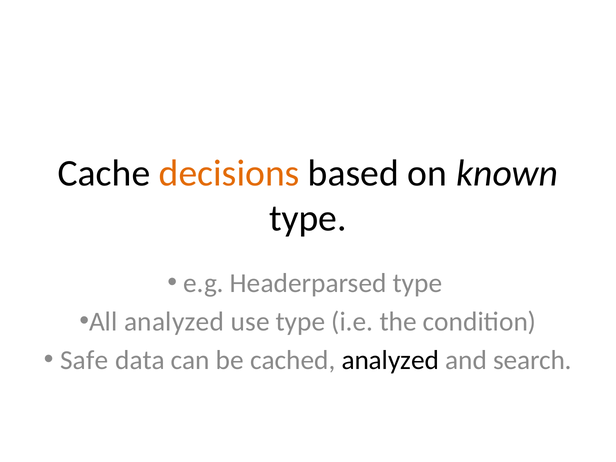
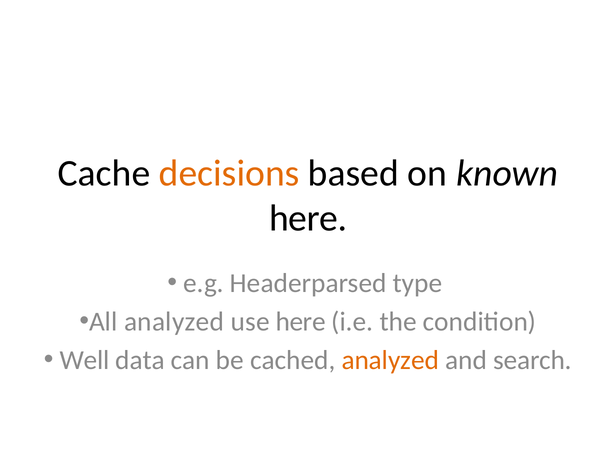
type at (308, 218): type -> here
use type: type -> here
Safe: Safe -> Well
analyzed at (390, 360) colour: black -> orange
